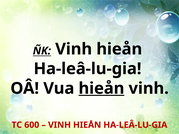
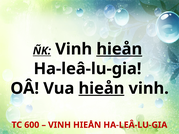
hieån at (119, 49) underline: none -> present
